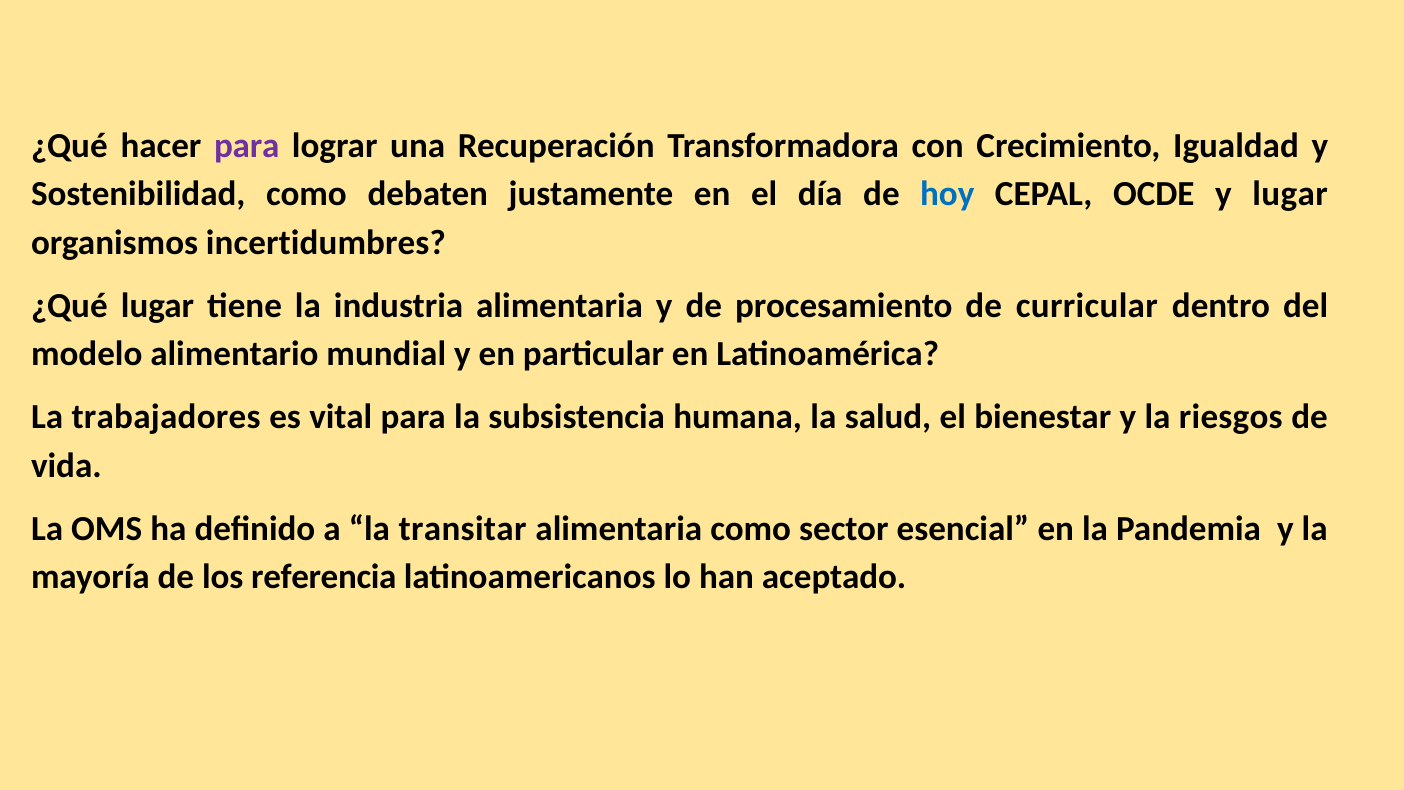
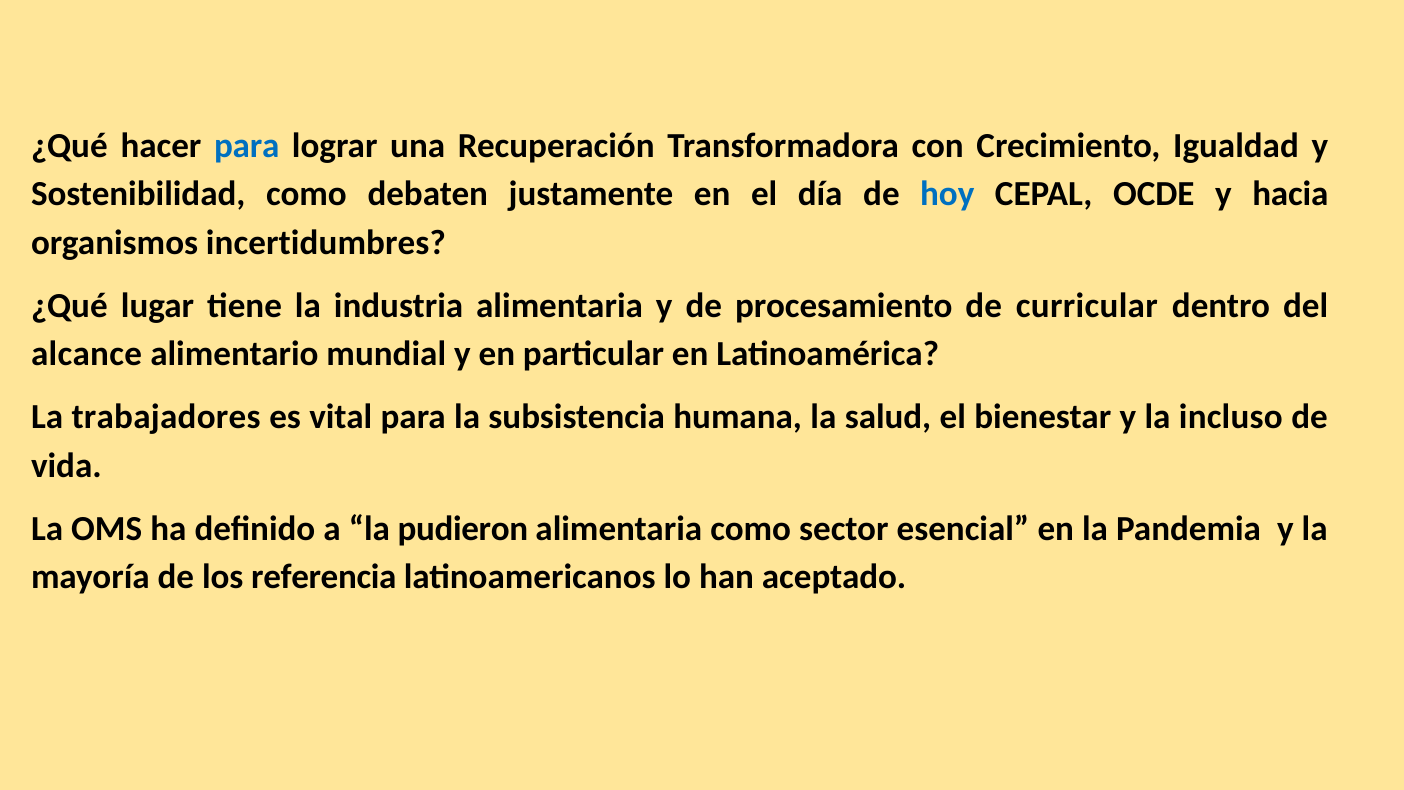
para at (247, 146) colour: purple -> blue
y lugar: lugar -> hacia
modelo: modelo -> alcance
riesgos: riesgos -> incluso
transitar: transitar -> pudieron
